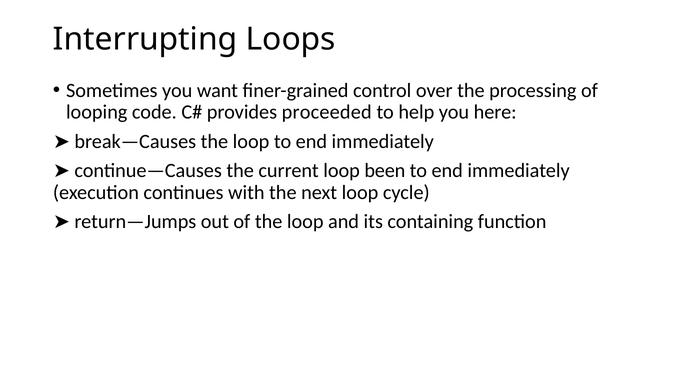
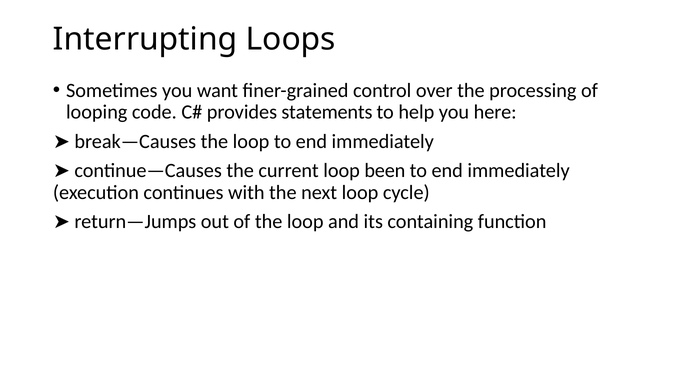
proceeded: proceeded -> statements
